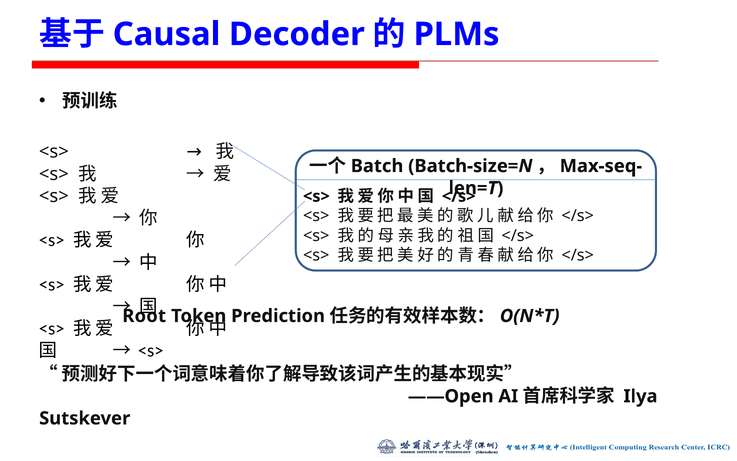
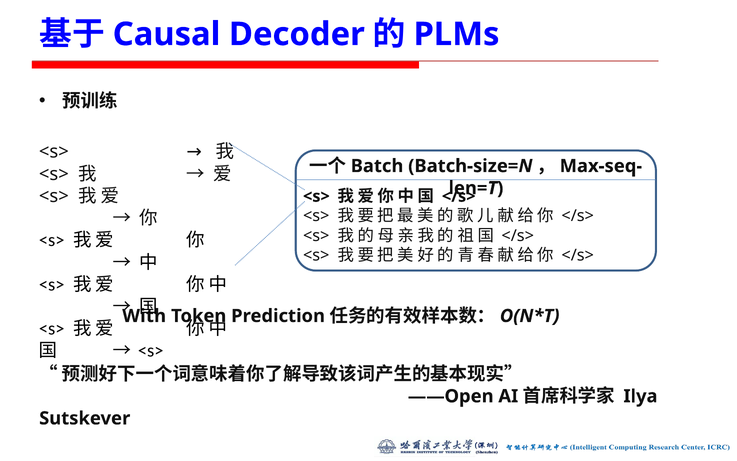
Root: Root -> With
